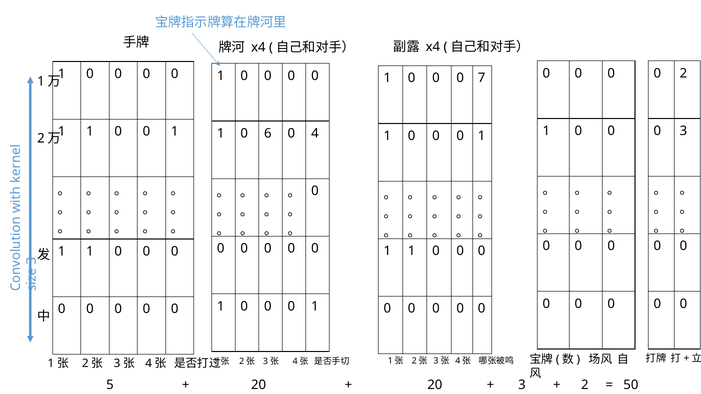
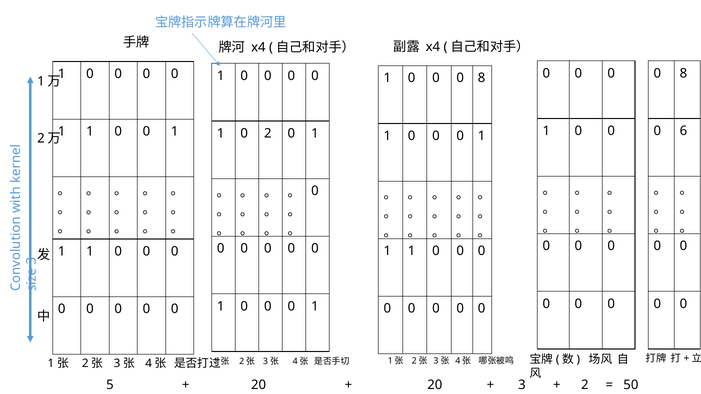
2 at (683, 73): 2 -> 8
0 0 7: 7 -> 8
0 3: 3 -> 6
0 6: 6 -> 2
4 at (315, 133): 4 -> 1
